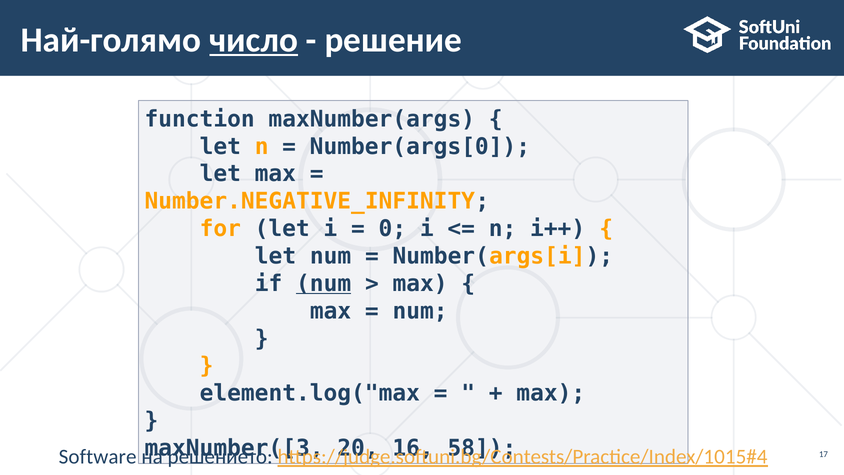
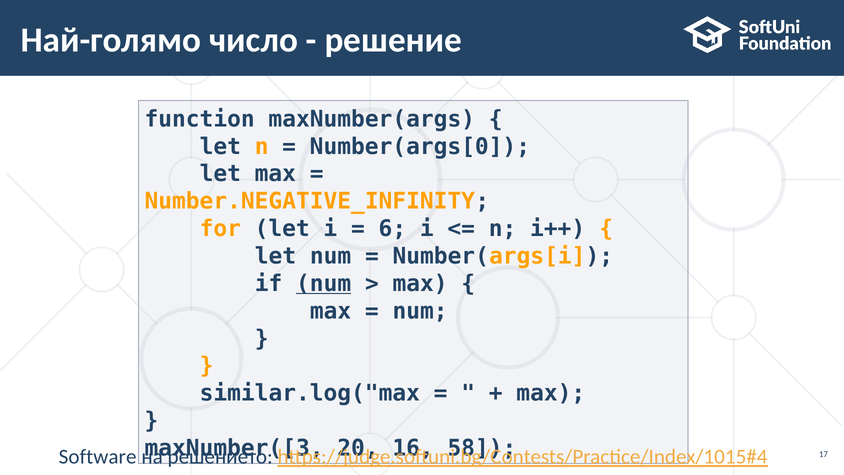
число underline: present -> none
0: 0 -> 6
element.log("max: element.log("max -> similar.log("max
